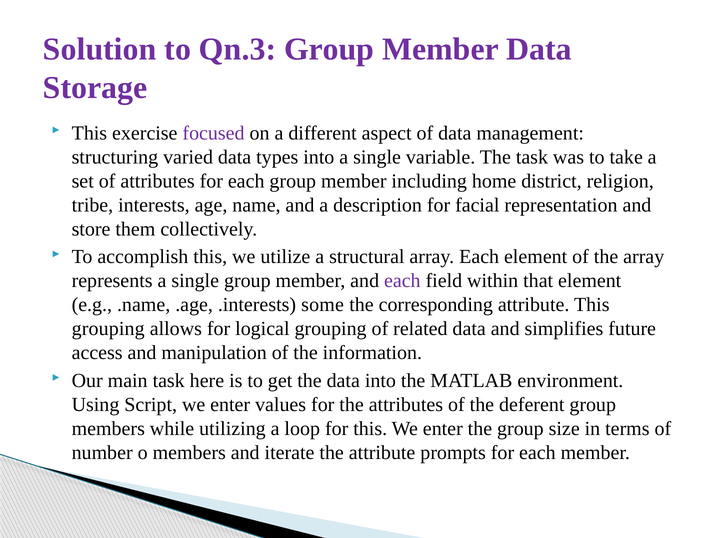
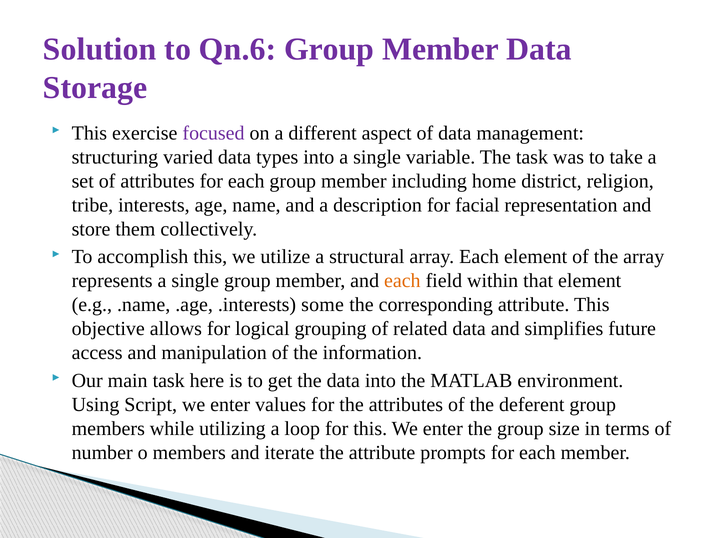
Qn.3: Qn.3 -> Qn.6
each at (402, 281) colour: purple -> orange
grouping at (108, 329): grouping -> objective
